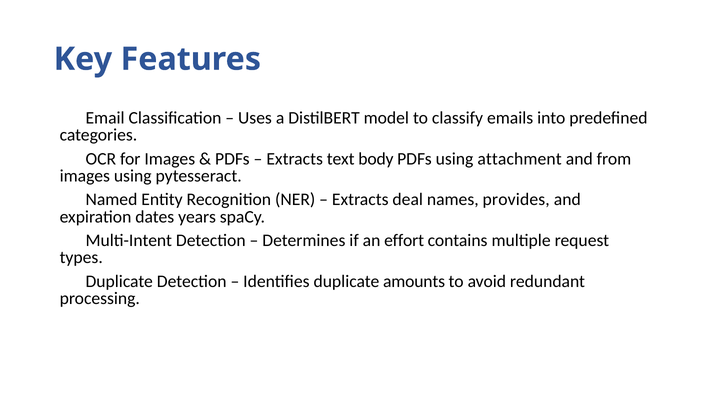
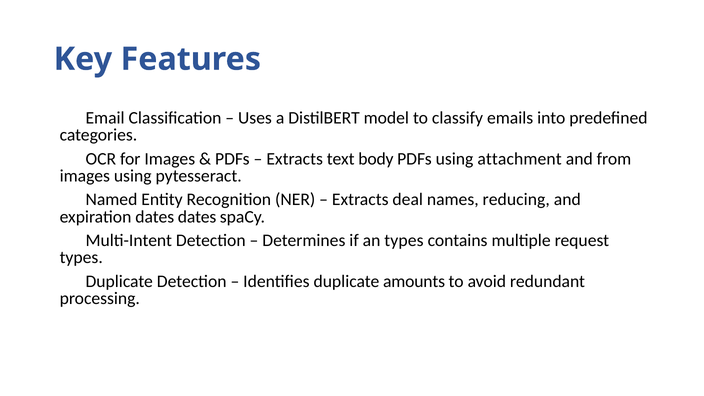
provides: provides -> reducing
dates years: years -> dates
an effort: effort -> types
